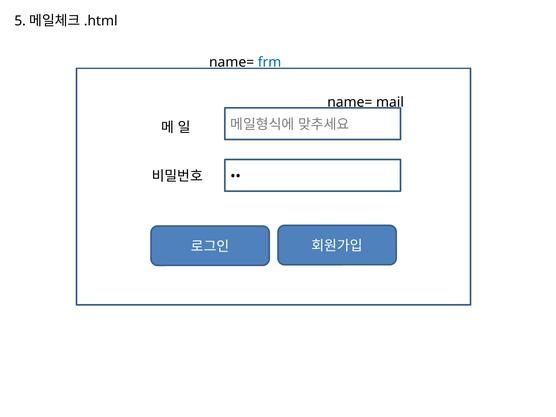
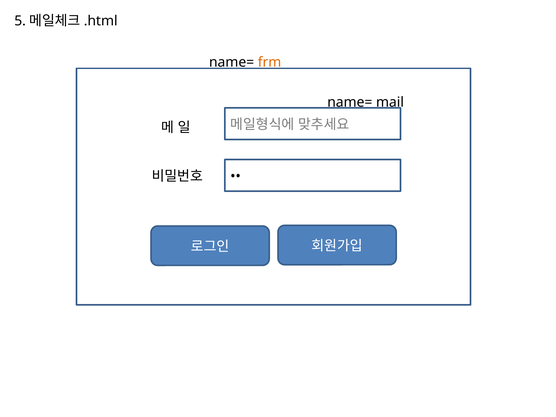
frm colour: blue -> orange
